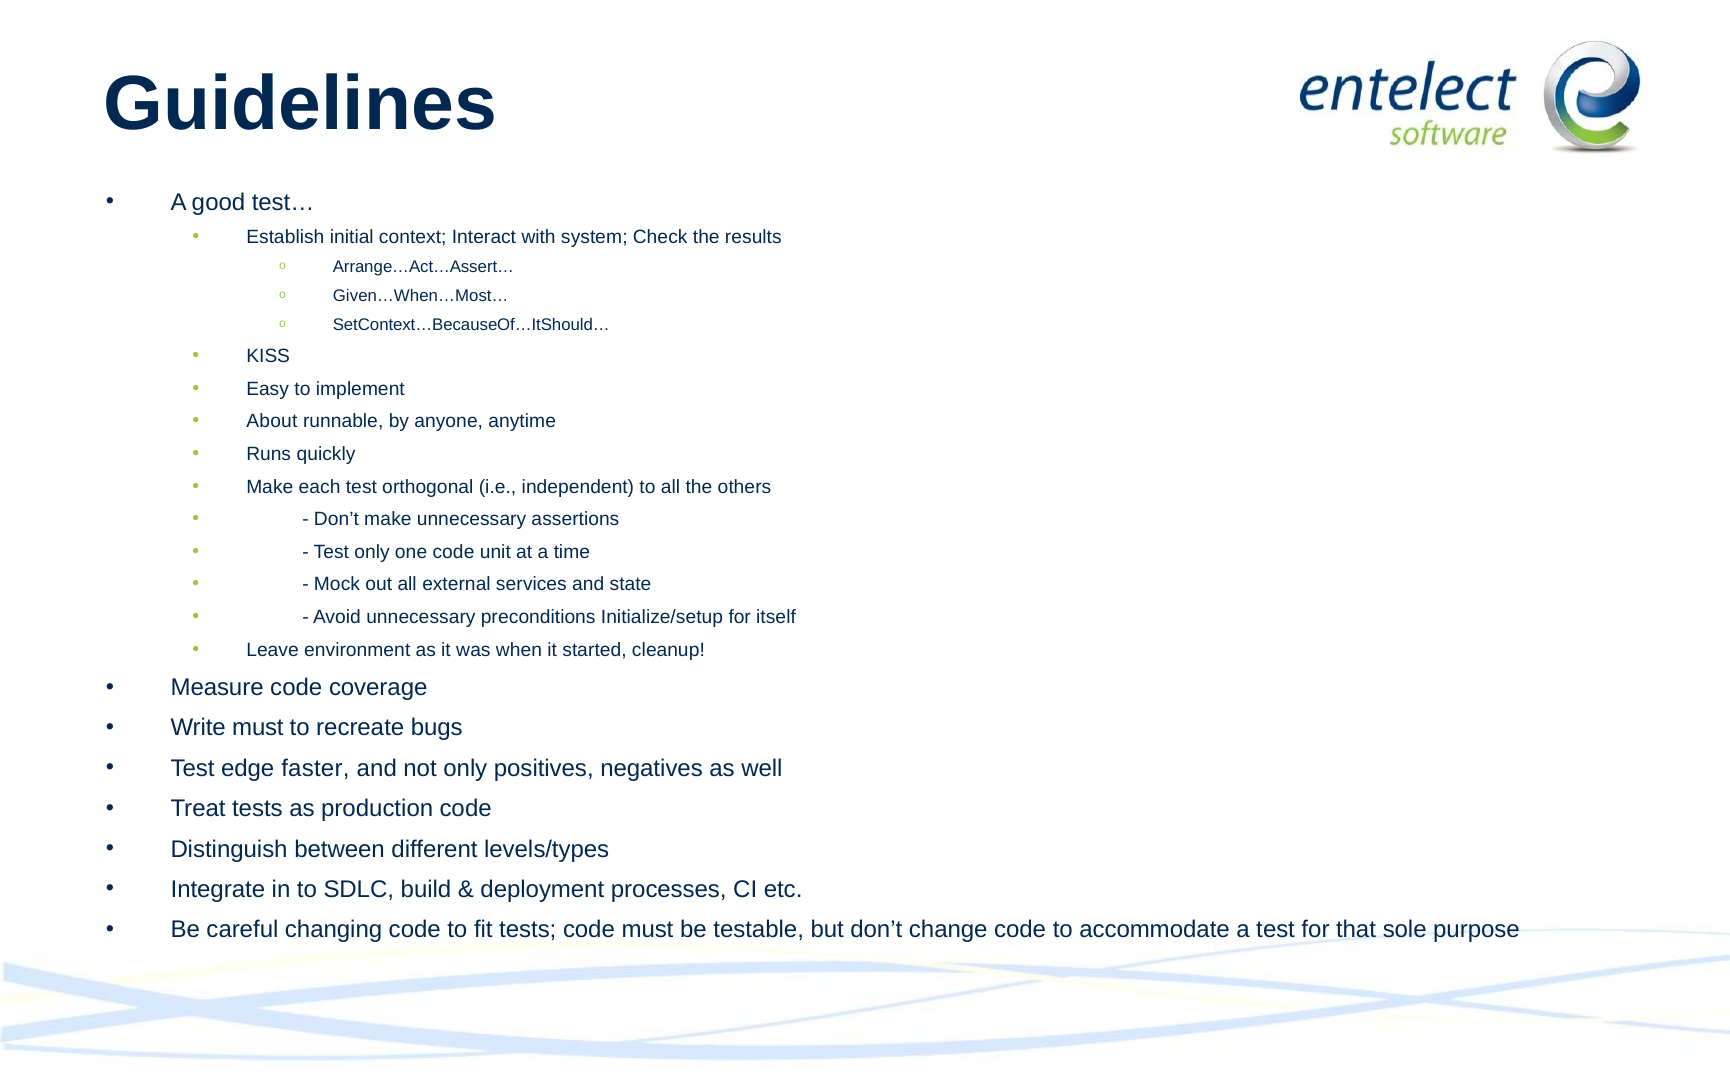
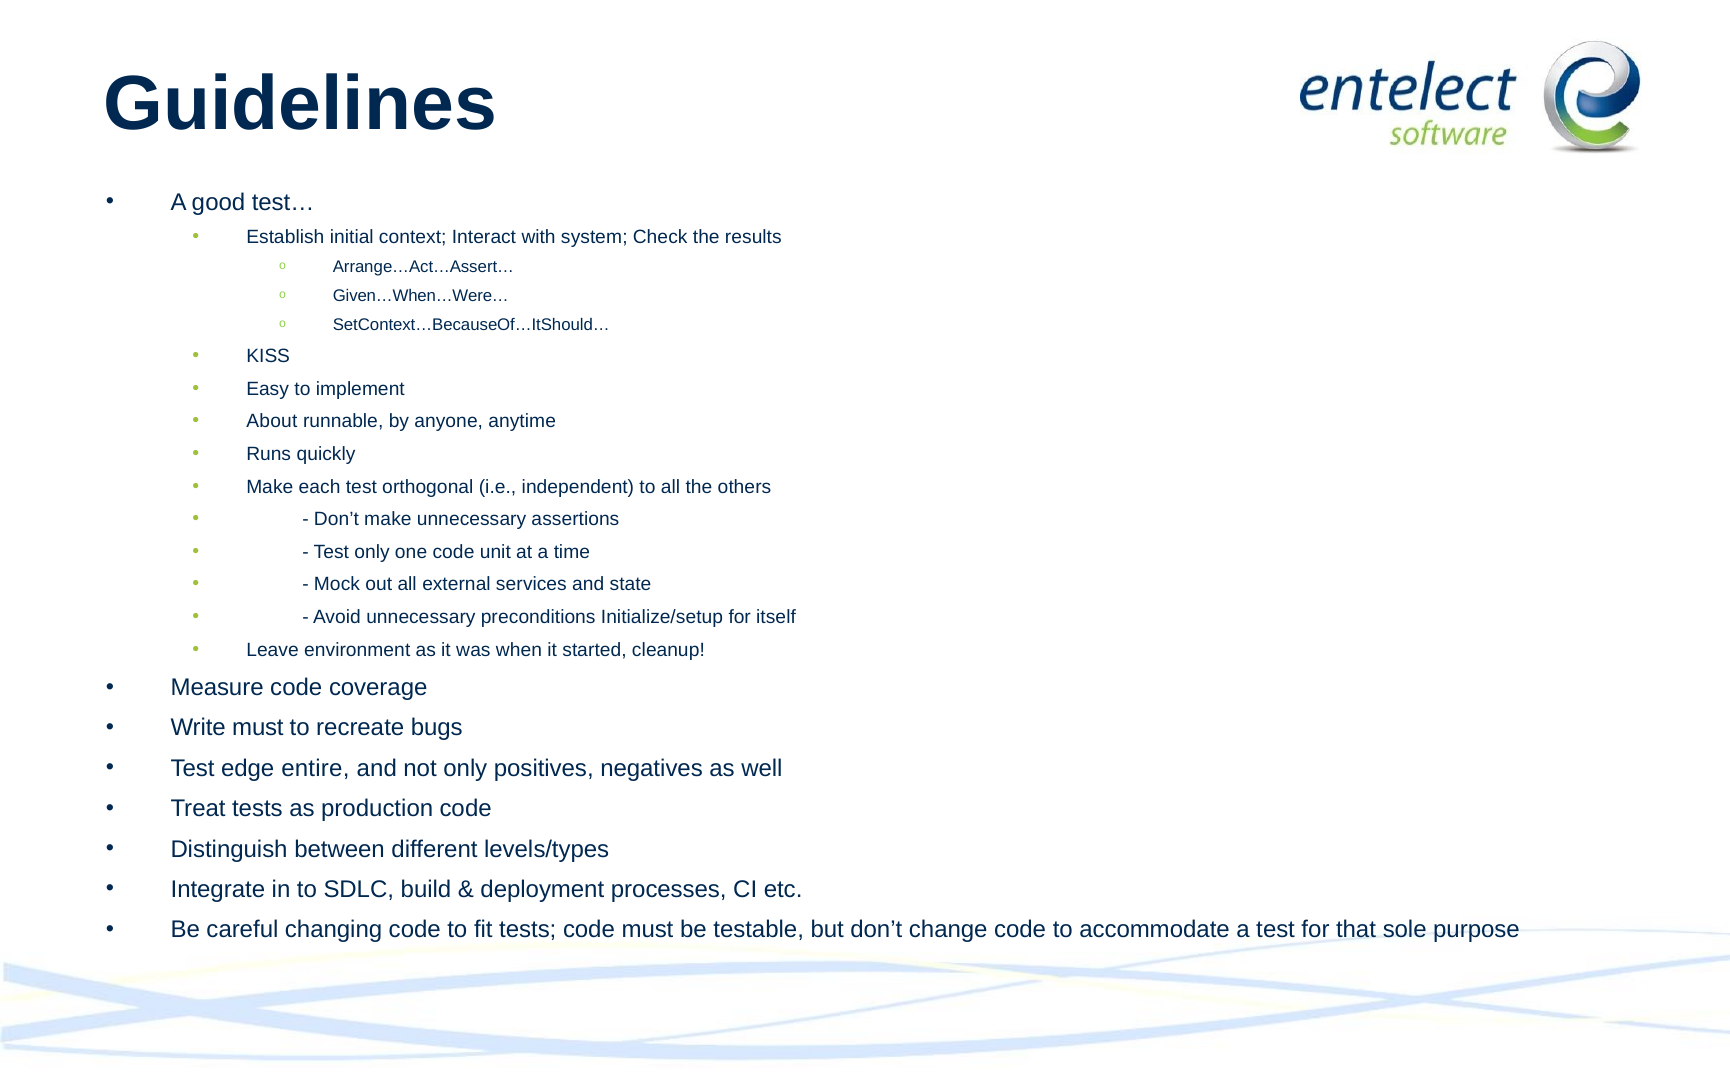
Given…When…Most…: Given…When…Most… -> Given…When…Were…
faster: faster -> entire
